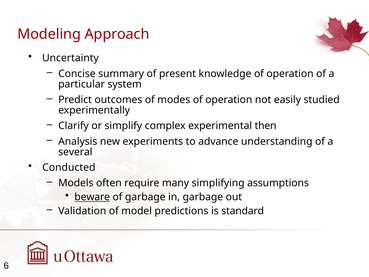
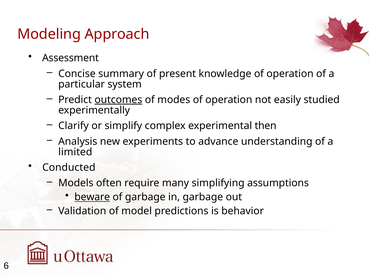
Uncertainty: Uncertainty -> Assessment
outcomes underline: none -> present
several: several -> limited
standard: standard -> behavior
